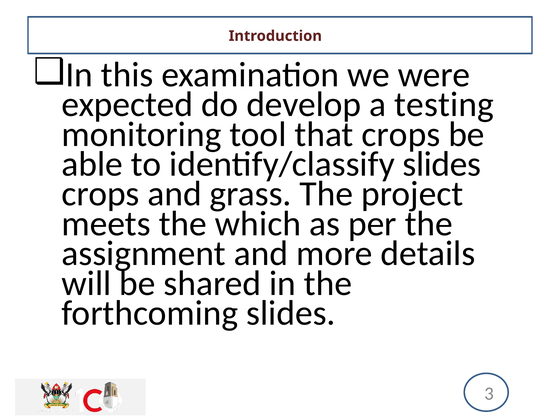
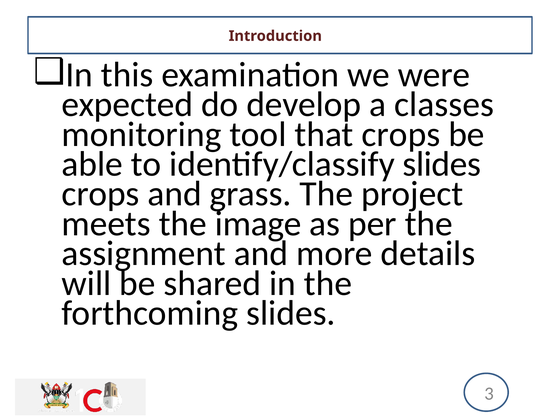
testing: testing -> classes
which: which -> image
